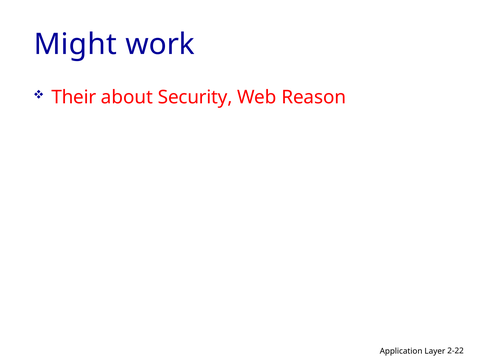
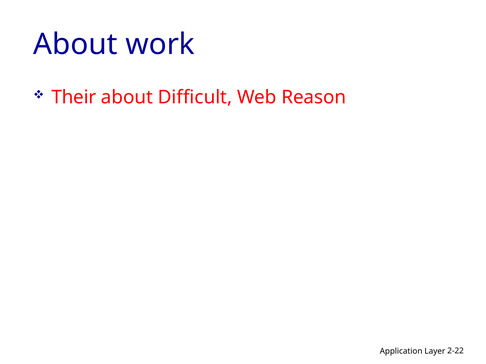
Might at (75, 45): Might -> About
Security: Security -> Difficult
